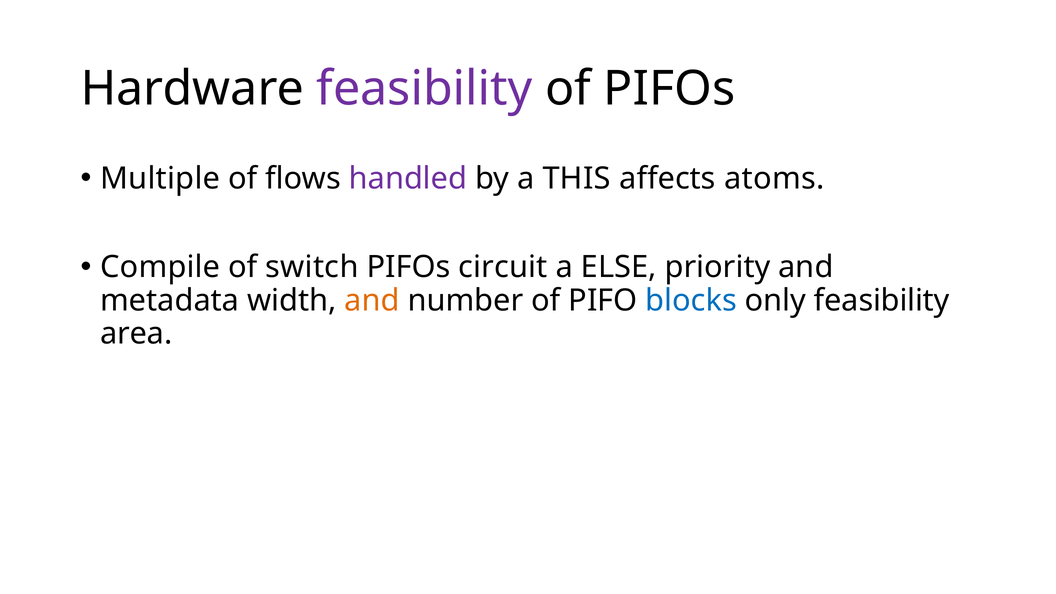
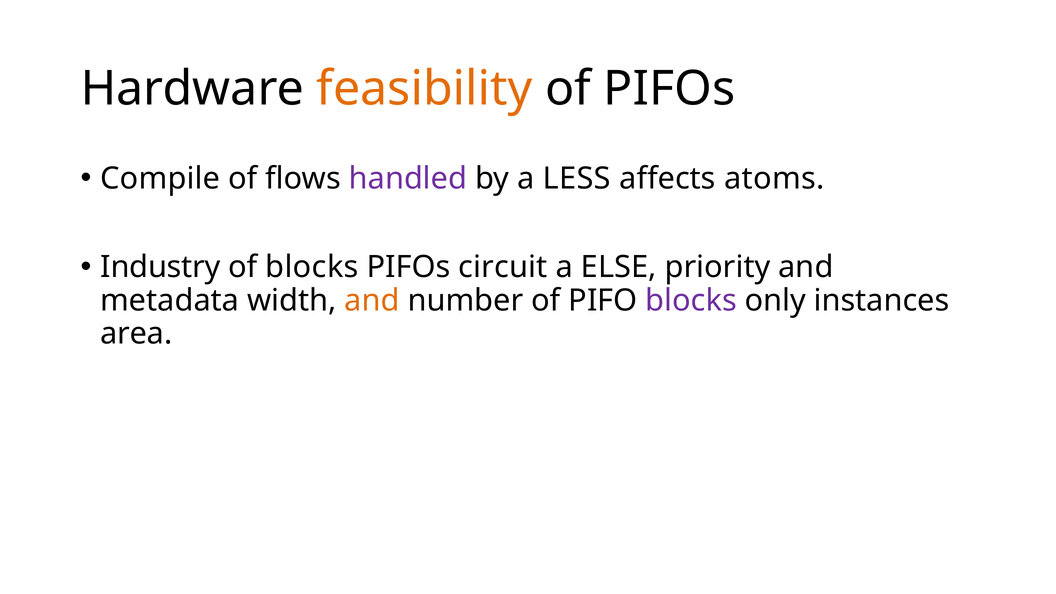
feasibility at (424, 89) colour: purple -> orange
Multiple: Multiple -> Compile
THIS: THIS -> LESS
Compile: Compile -> Industry
of switch: switch -> blocks
blocks at (691, 300) colour: blue -> purple
only feasibility: feasibility -> instances
